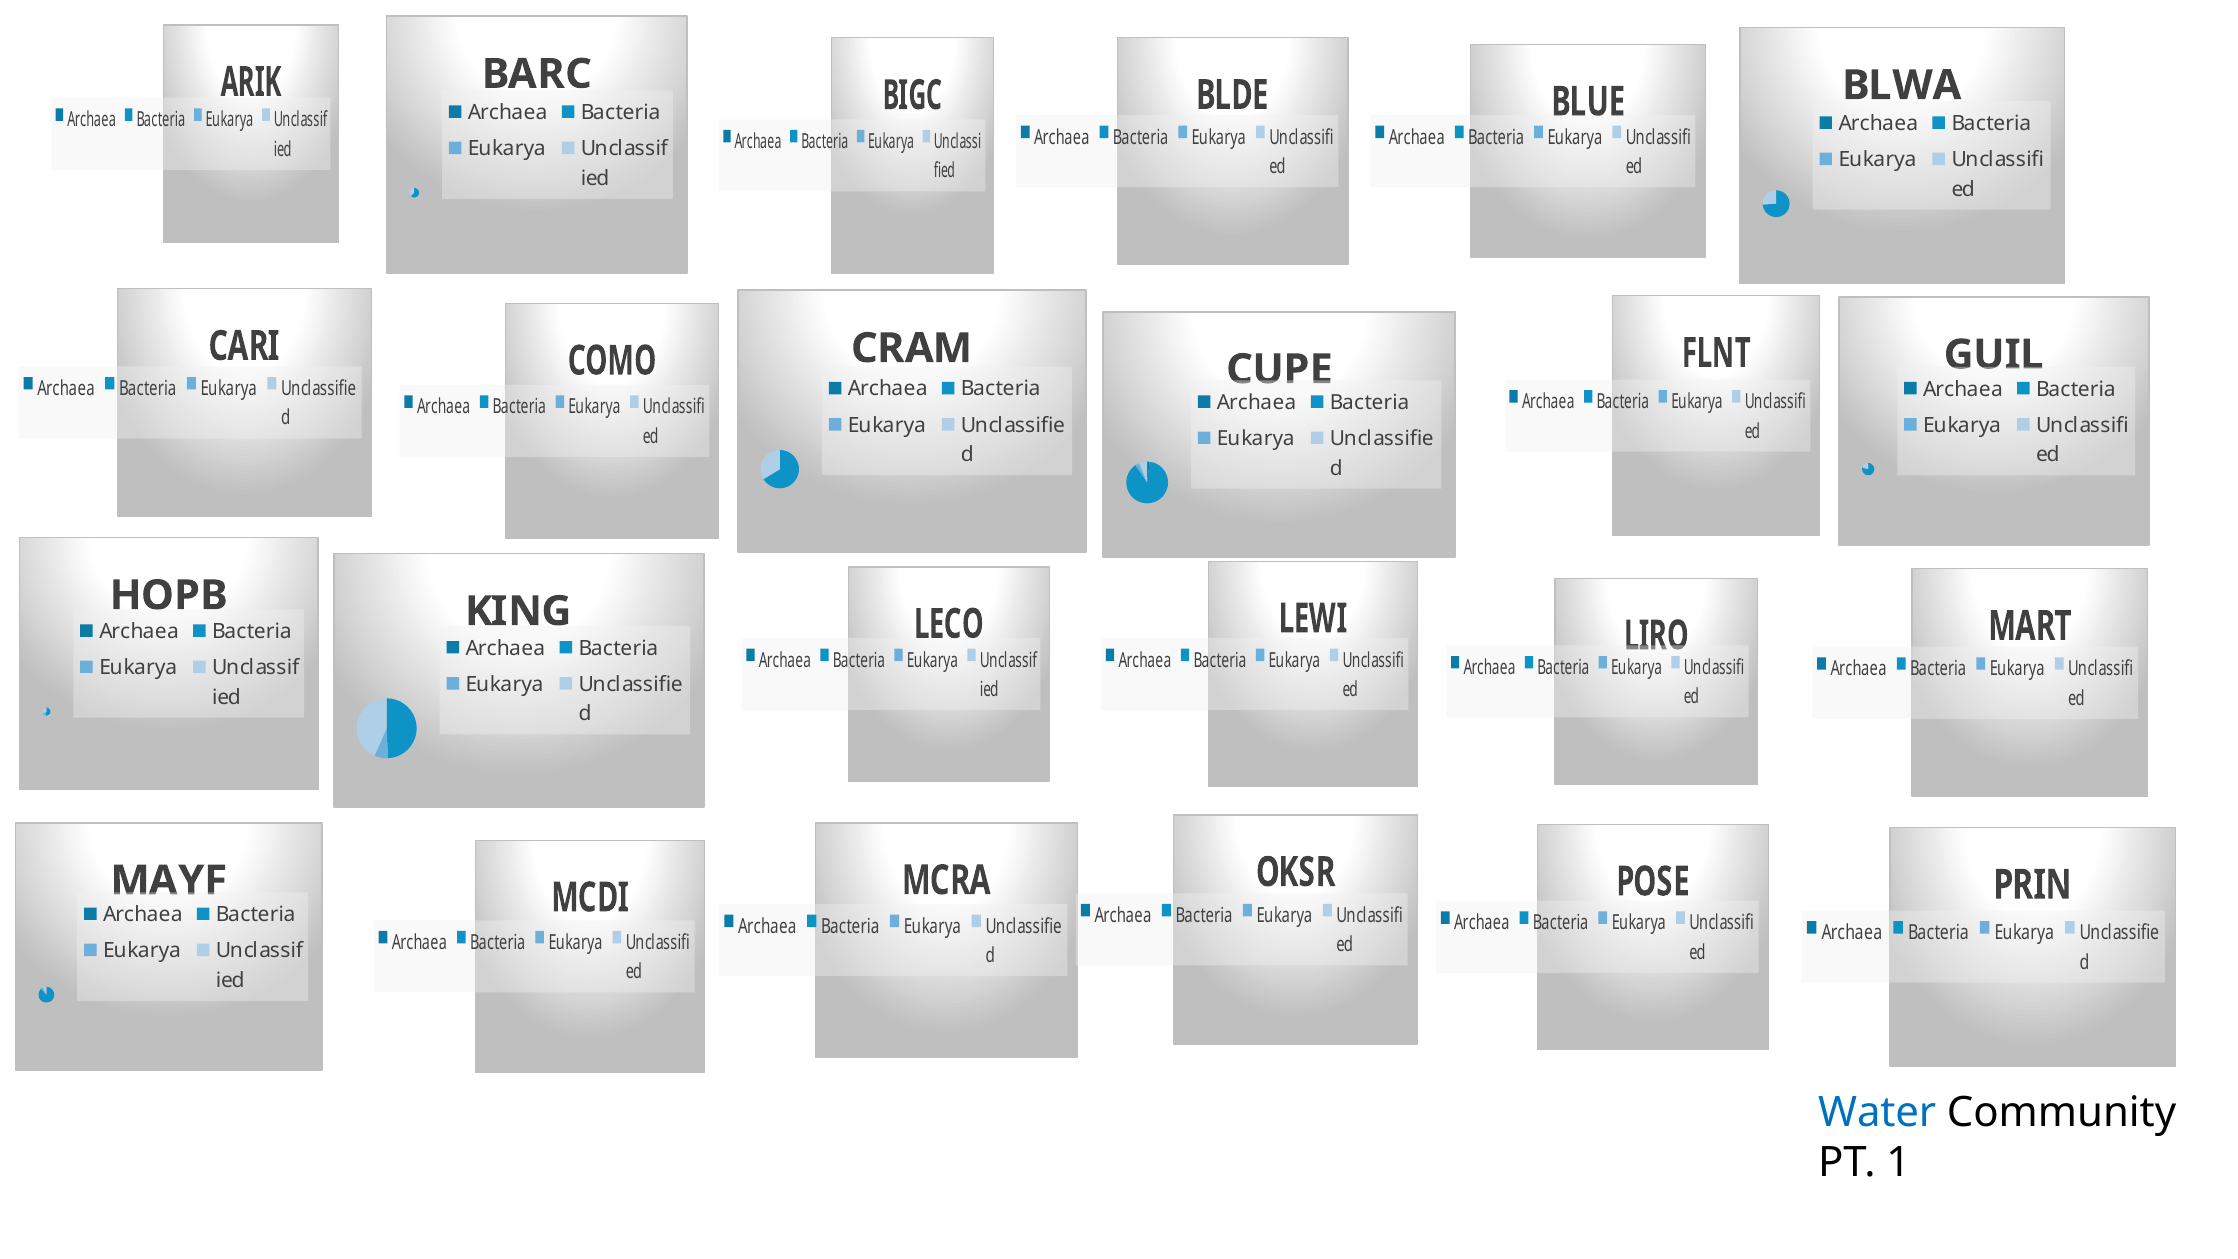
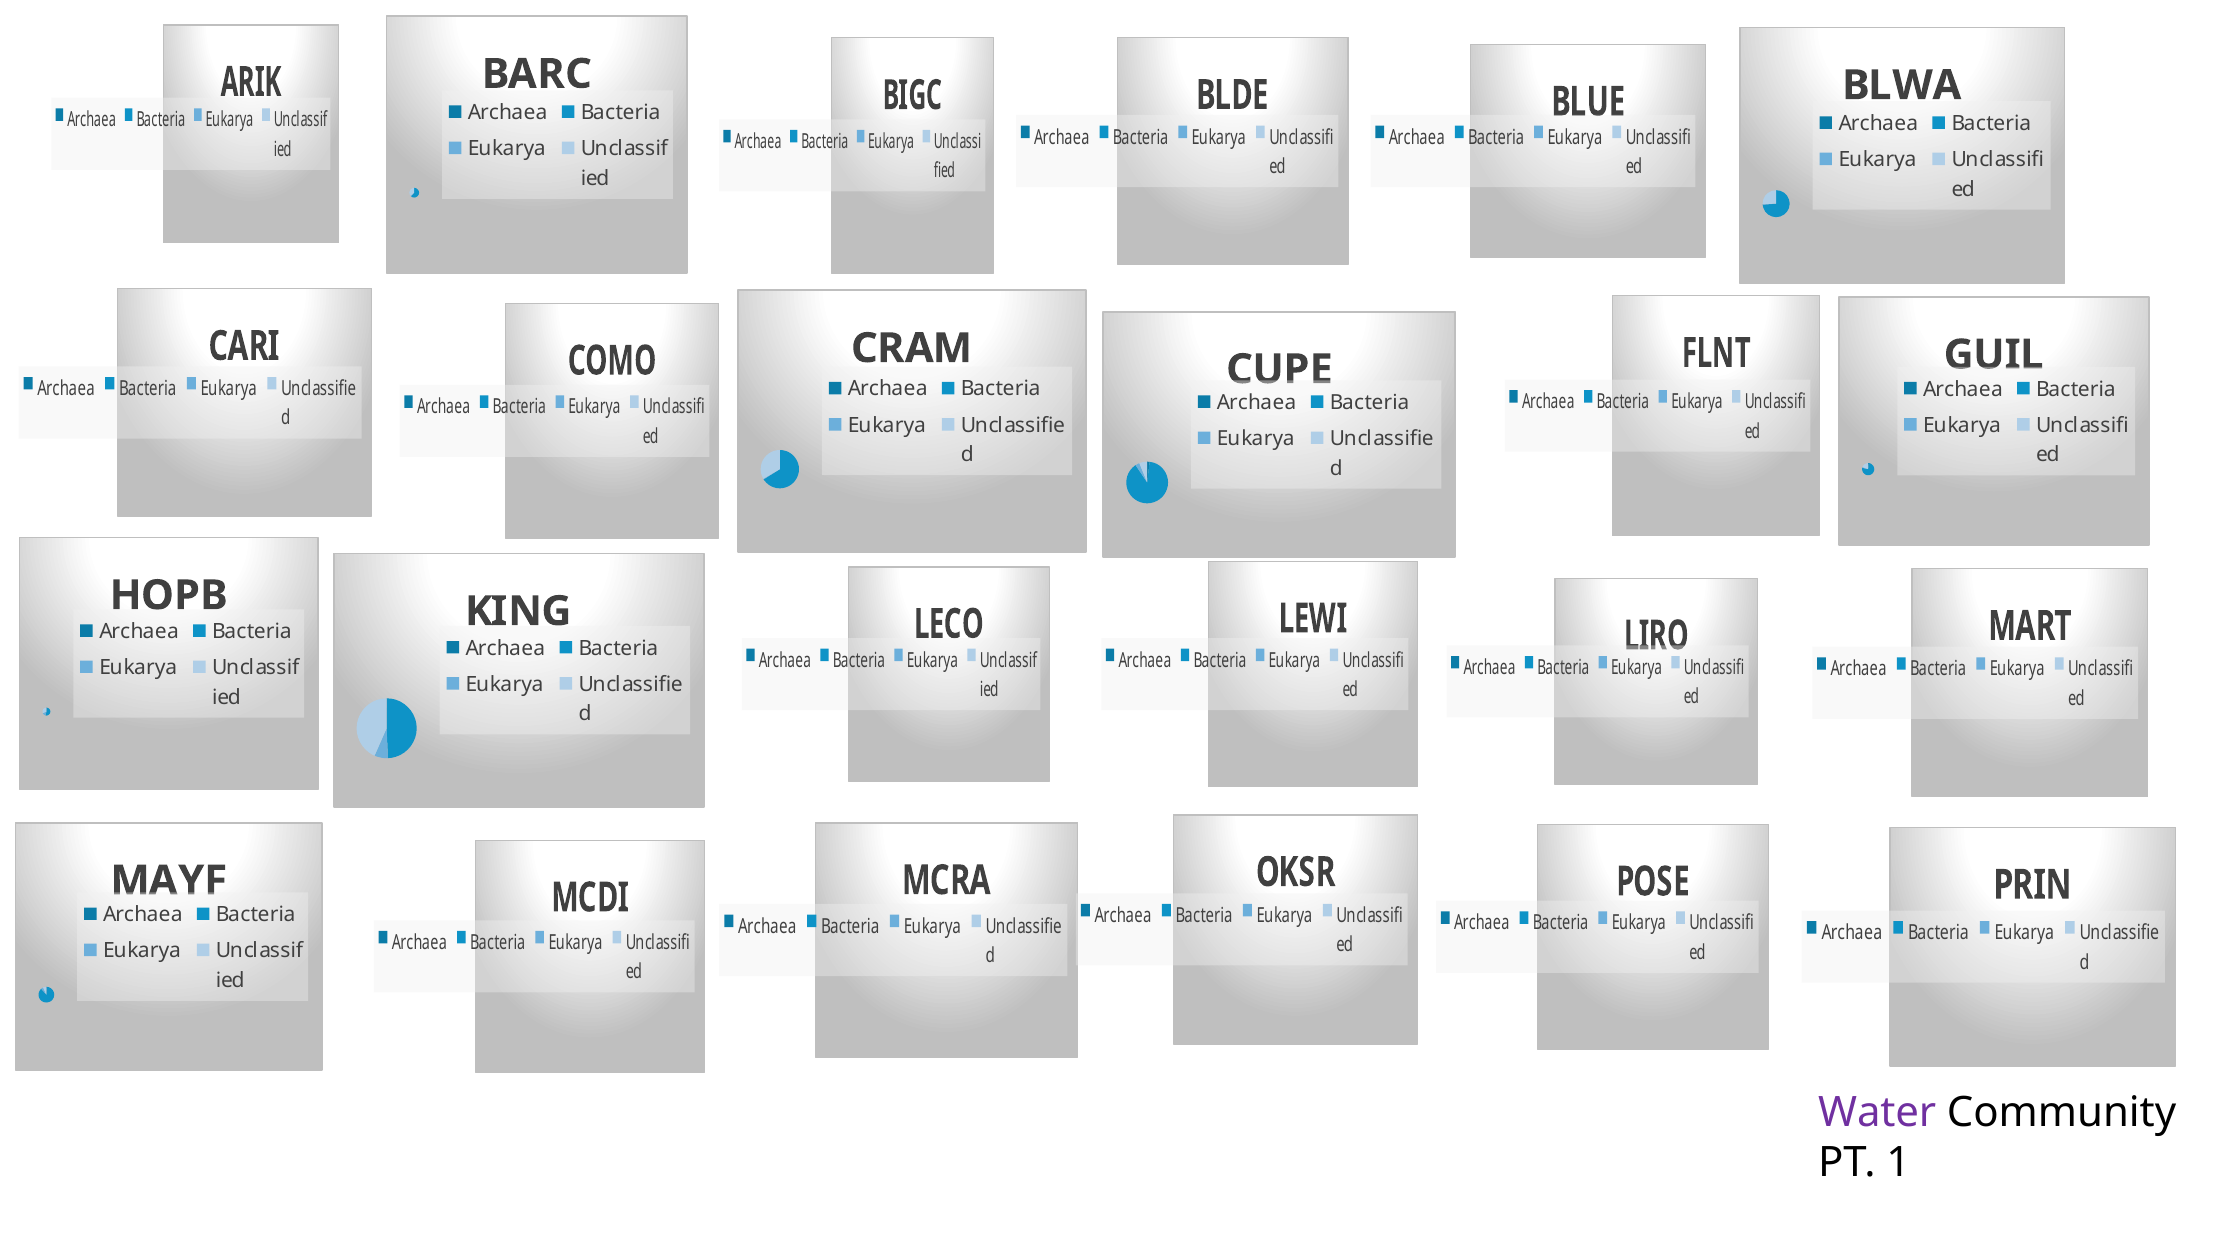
Water colour: blue -> purple
